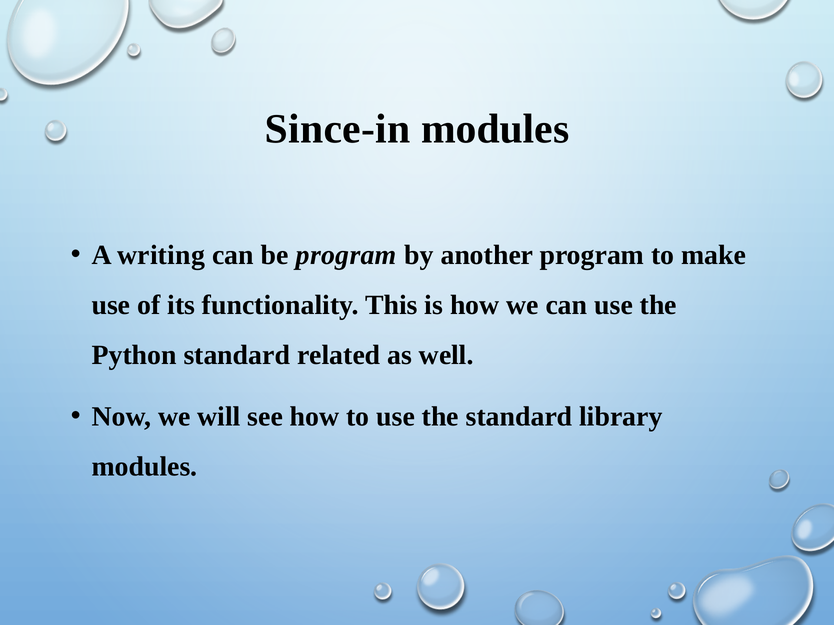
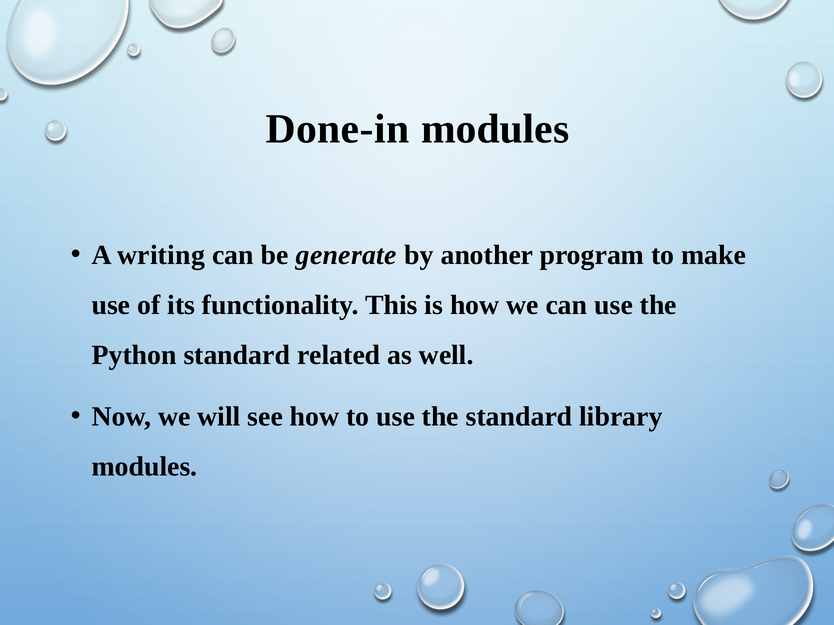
Since-in: Since-in -> Done-in
be program: program -> generate
